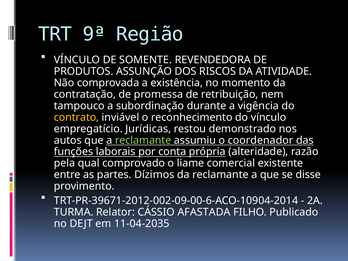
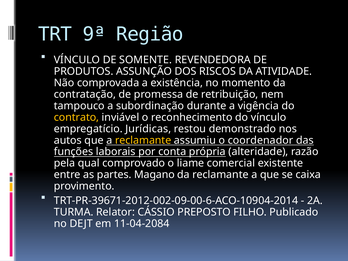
reclamante at (143, 140) colour: light green -> yellow
Dízimos: Dízimos -> Magano
disse: disse -> caixa
AFASTADA: AFASTADA -> PREPOSTO
11-04-2035: 11-04-2035 -> 11-04-2084
